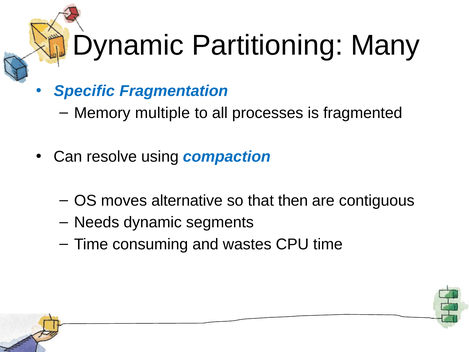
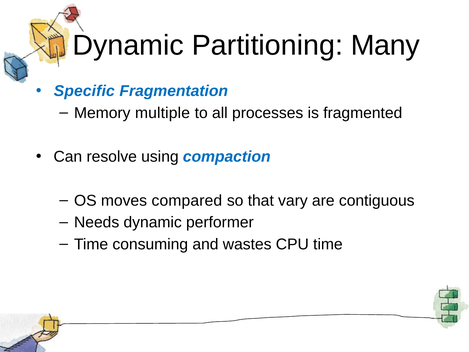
alternative: alternative -> compared
then: then -> vary
segments: segments -> performer
